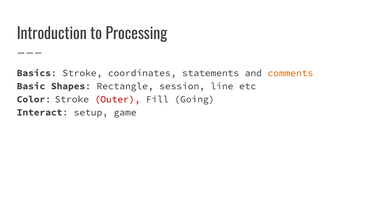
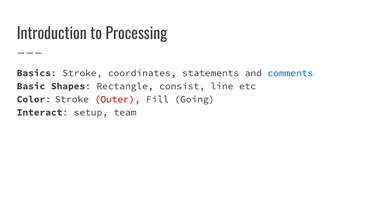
comments colour: orange -> blue
session: session -> consist
game: game -> team
